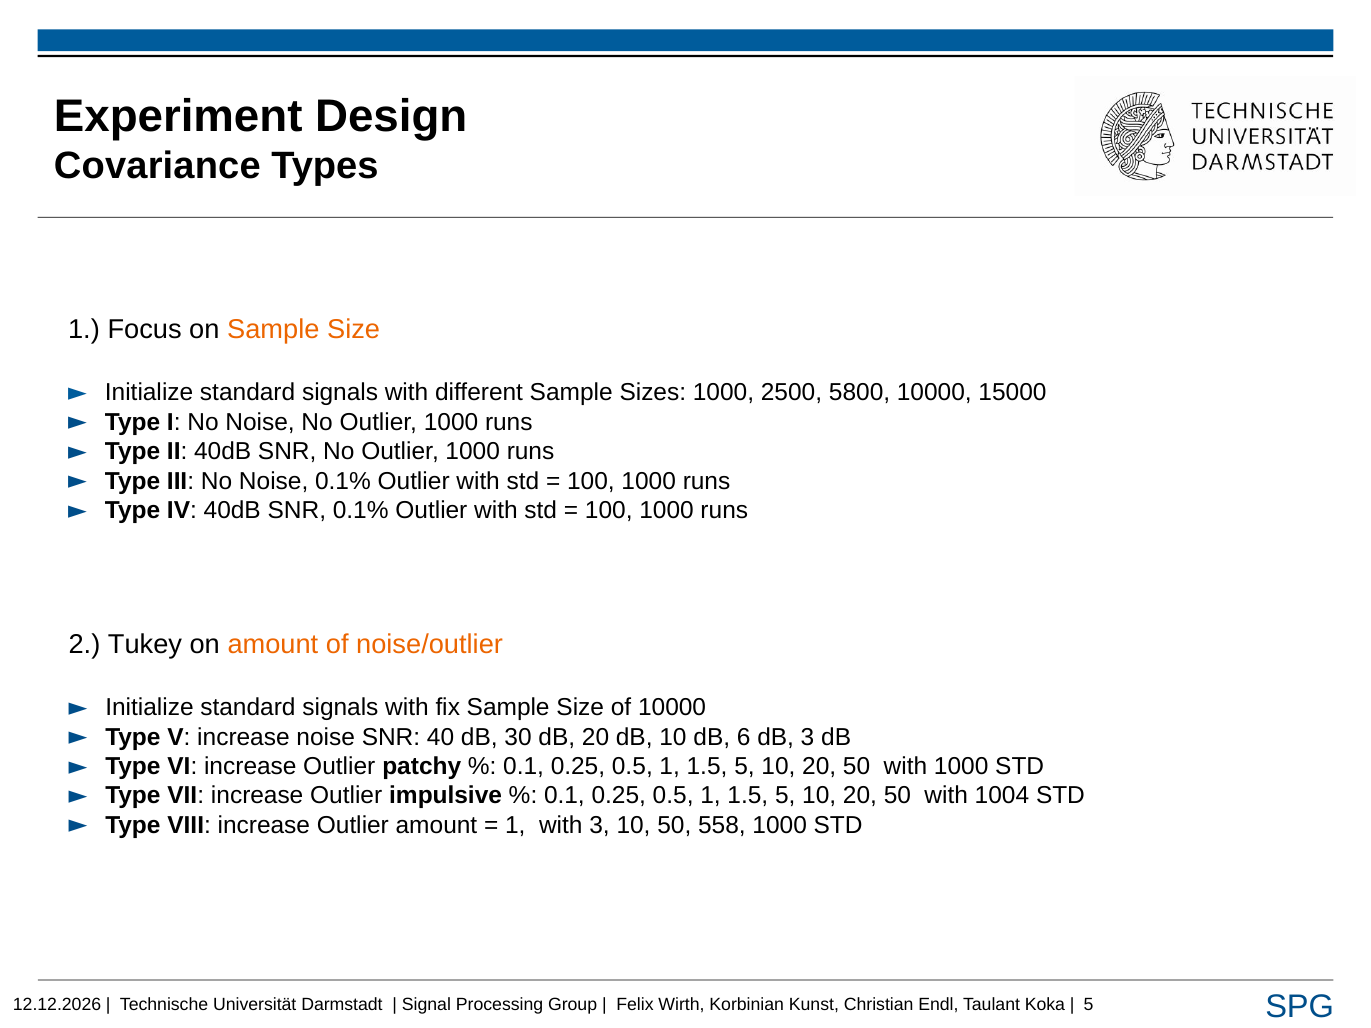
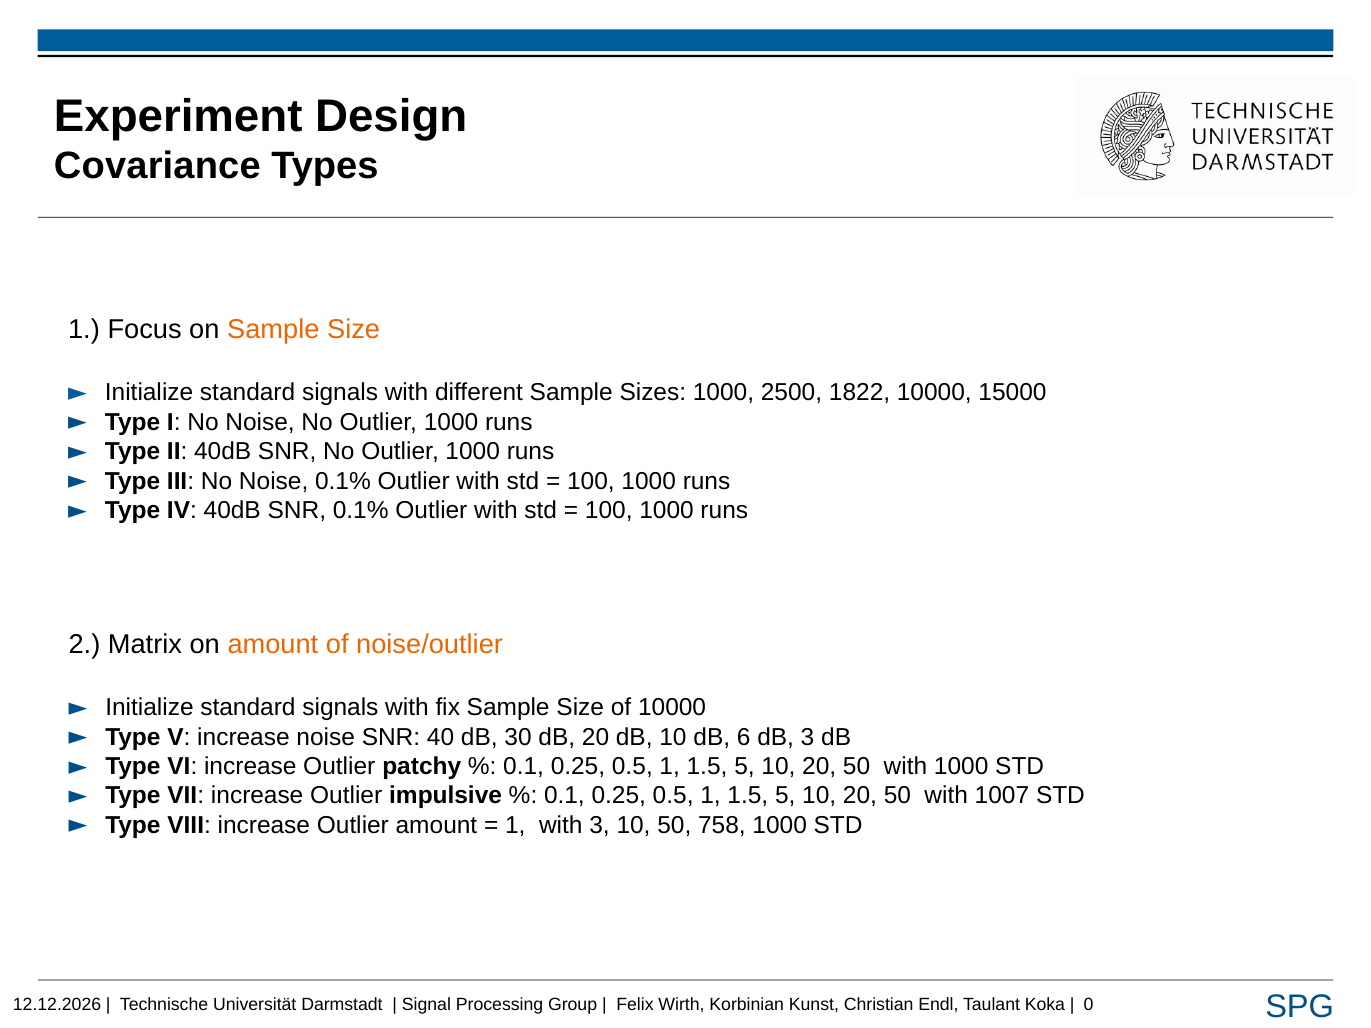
5800: 5800 -> 1822
Tukey: Tukey -> Matrix
1004: 1004 -> 1007
558: 558 -> 758
5 at (1089, 1005): 5 -> 0
